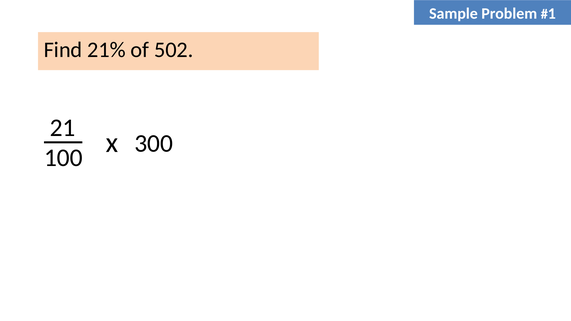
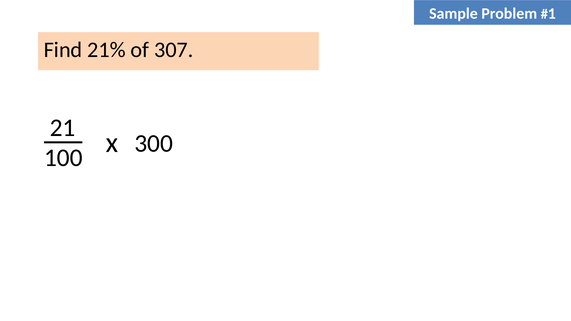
502: 502 -> 307
